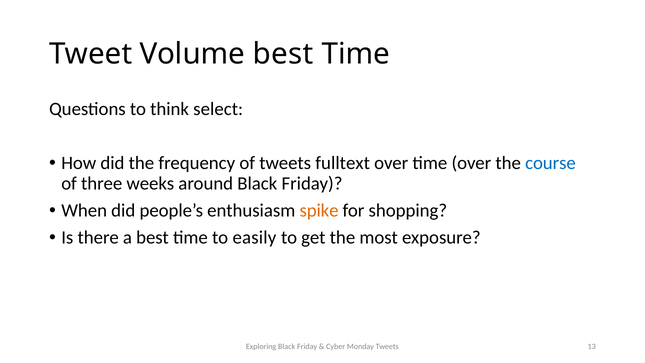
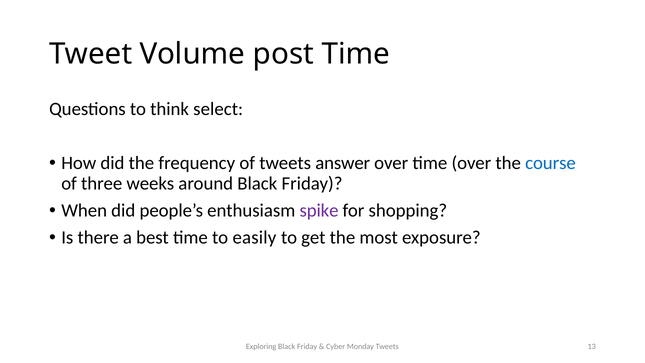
Volume best: best -> post
fulltext: fulltext -> answer
spike colour: orange -> purple
